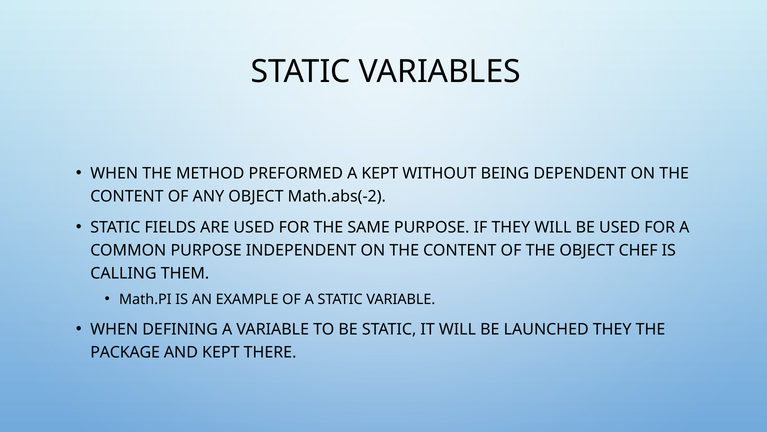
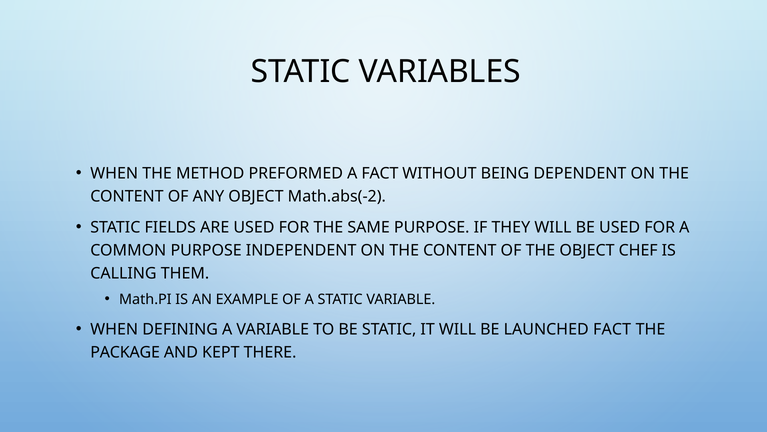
A KEPT: KEPT -> FACT
LAUNCHED THEY: THEY -> FACT
